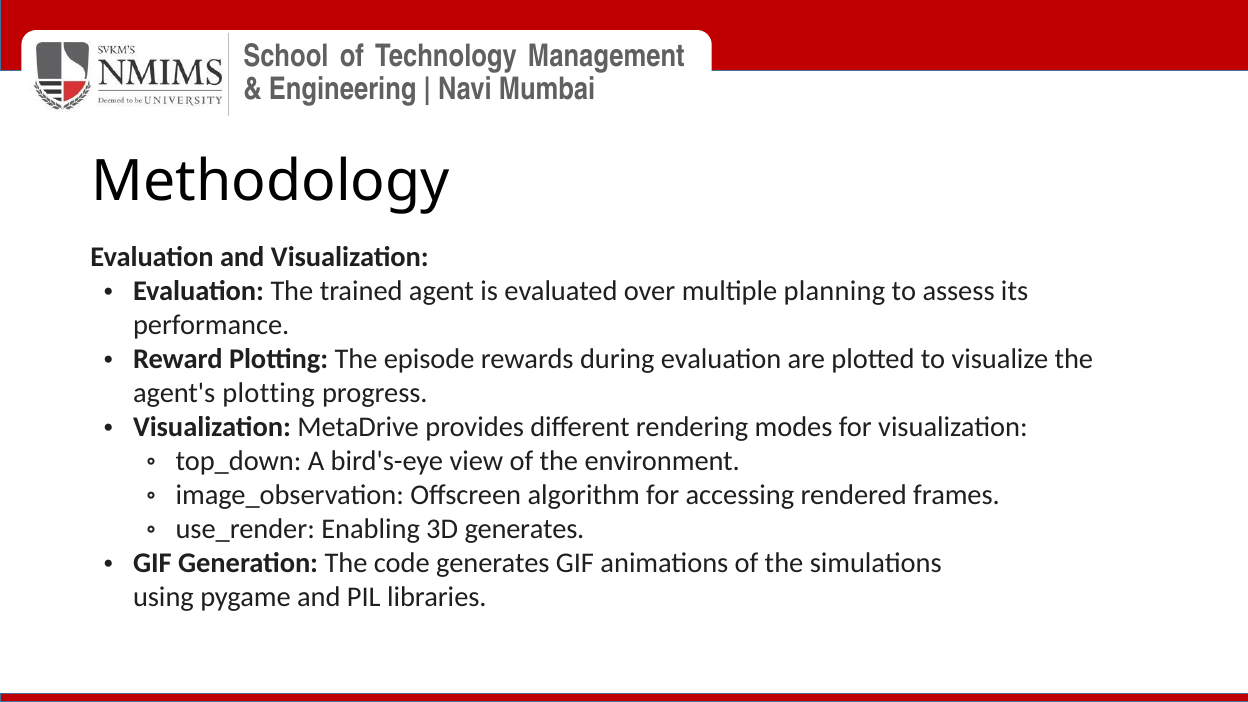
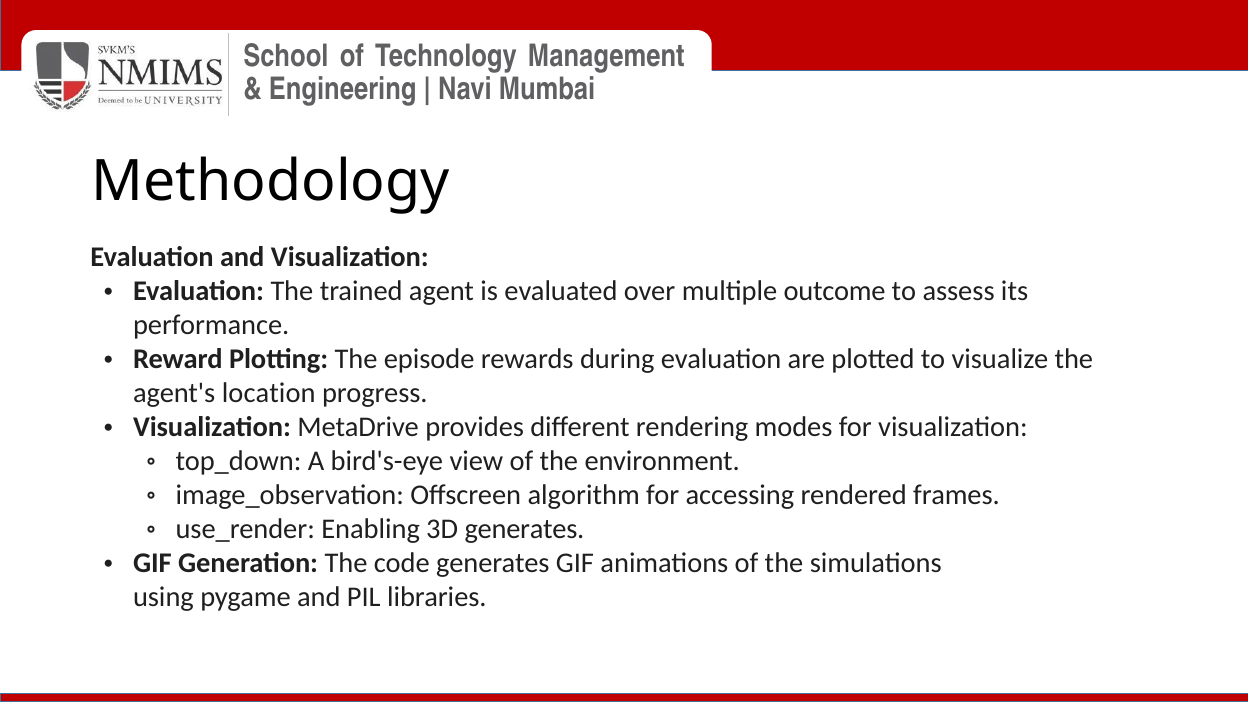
planning: planning -> outcome
agent's plotting: plotting -> location
